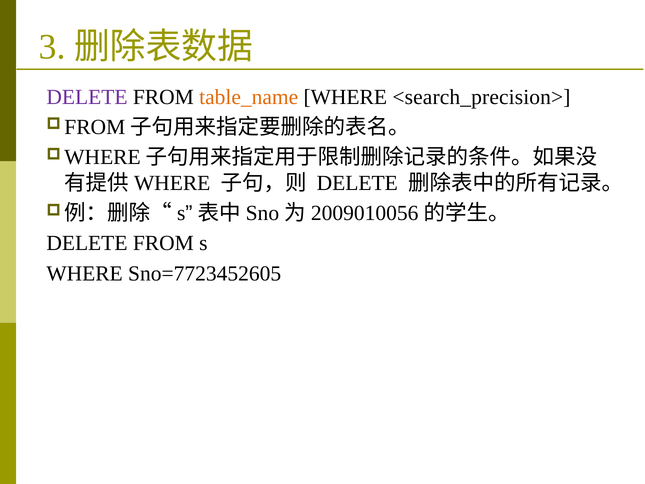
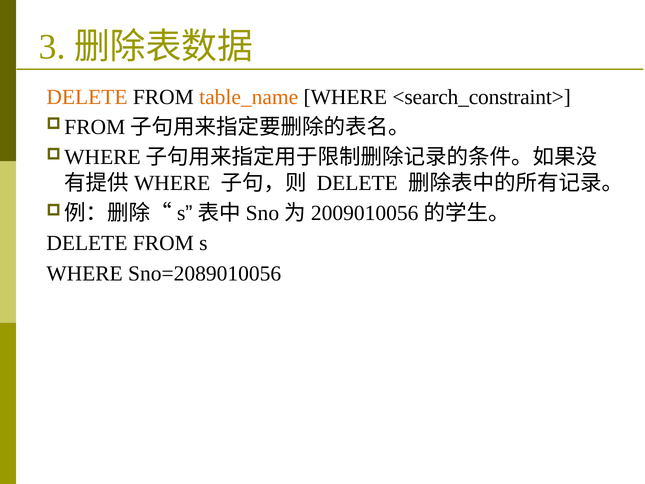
DELETE at (87, 97) colour: purple -> orange
<search_precision>: <search_precision> -> <search_constraint>
Sno=7723452605: Sno=7723452605 -> Sno=2089010056
